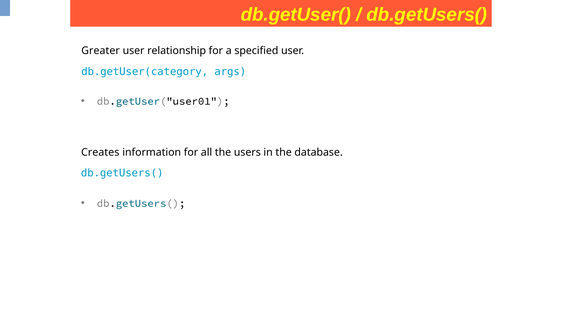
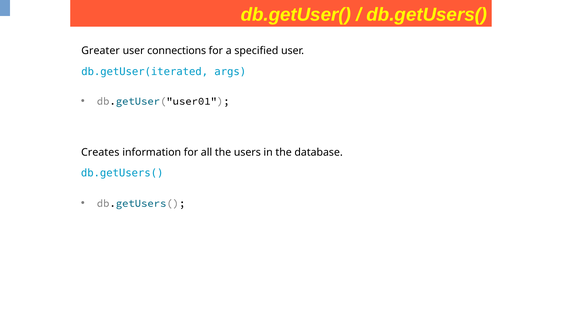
relationship: relationship -> connections
db.getUser(category: db.getUser(category -> db.getUser(iterated
